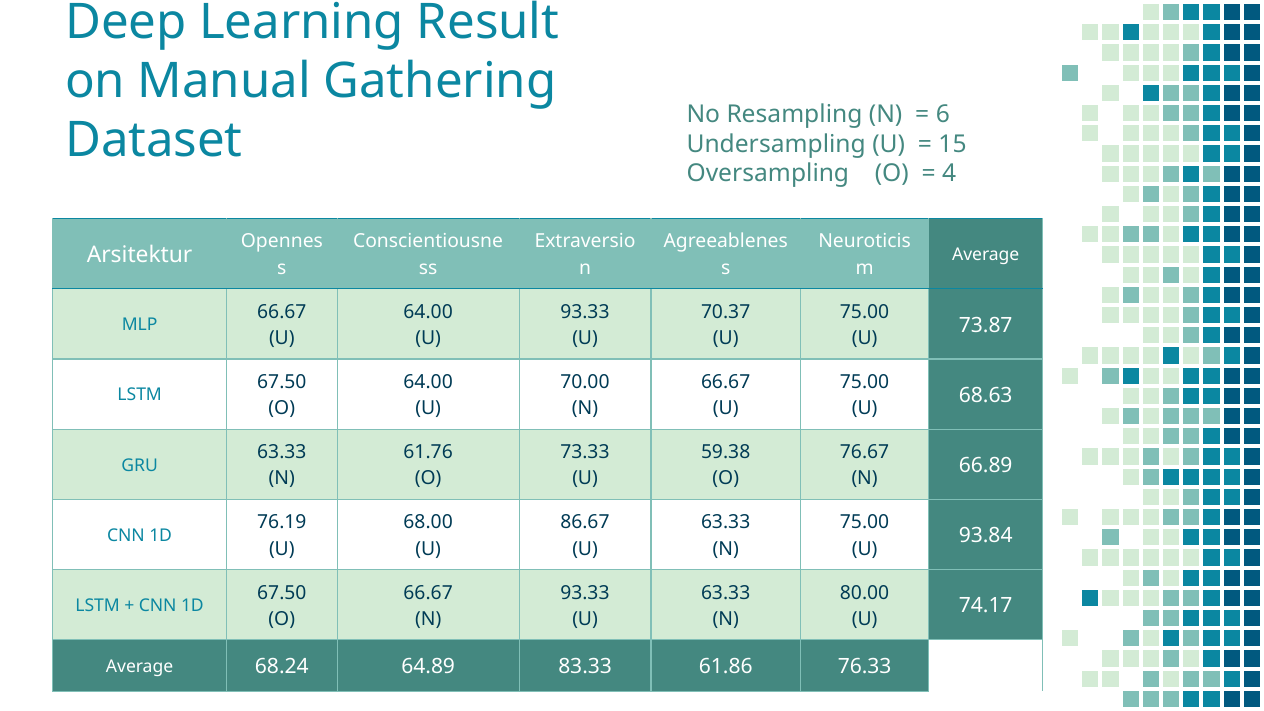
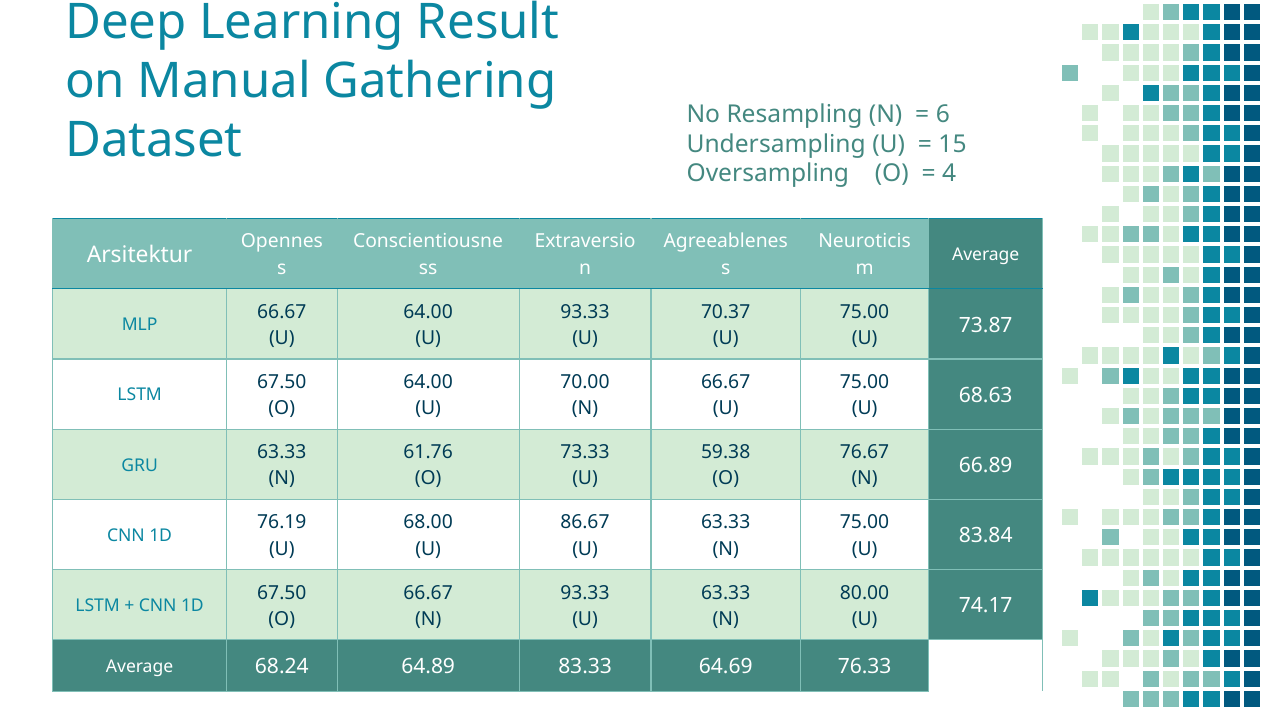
93.84: 93.84 -> 83.84
61.86: 61.86 -> 64.69
